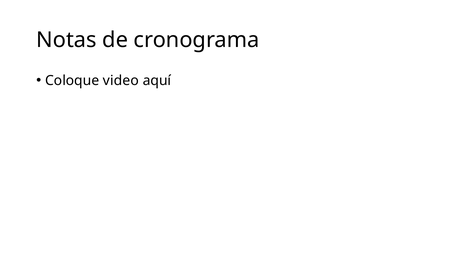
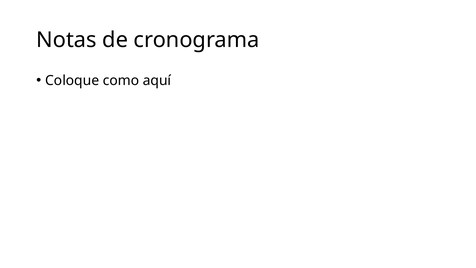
video: video -> como
